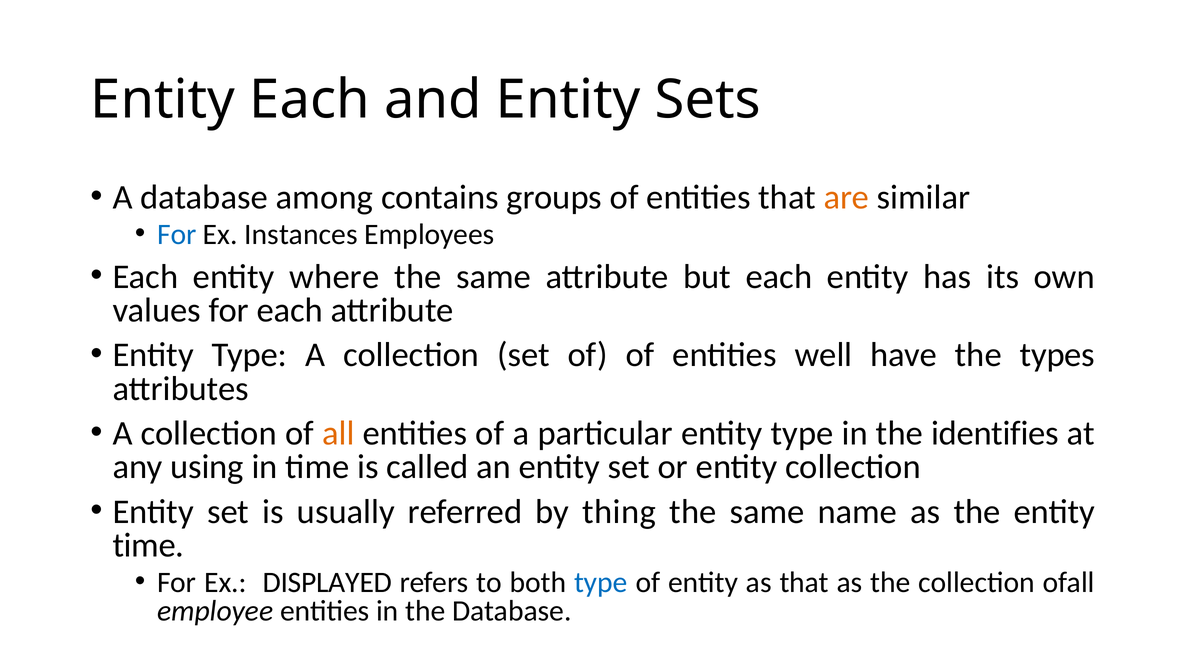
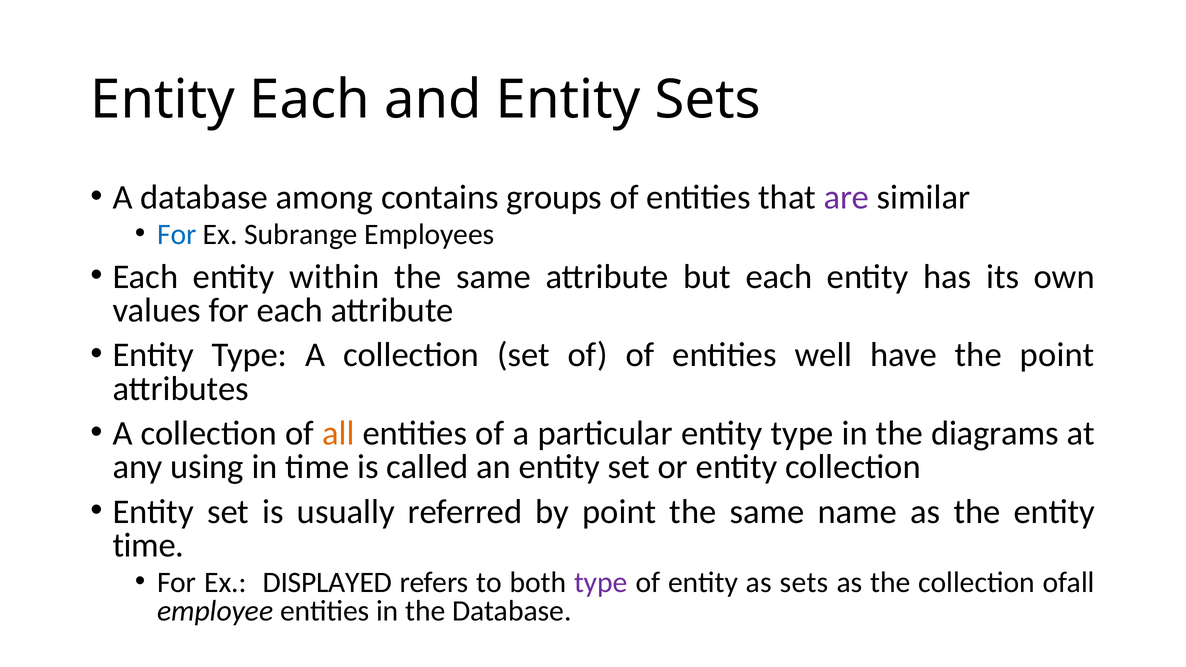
are colour: orange -> purple
Instances: Instances -> Subrange
where: where -> within
the types: types -> point
identifies: identifies -> diagrams
by thing: thing -> point
type at (601, 582) colour: blue -> purple
as that: that -> sets
